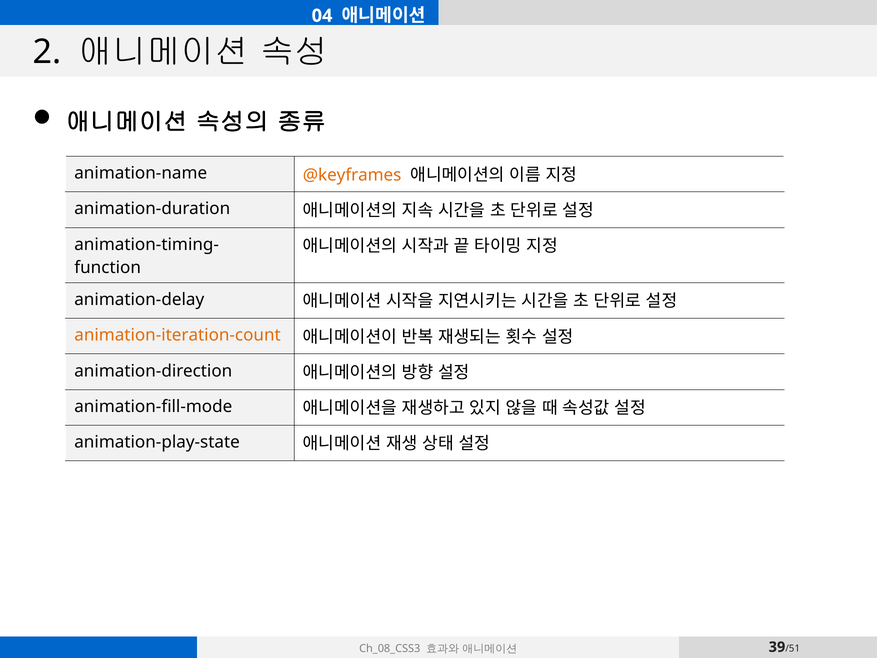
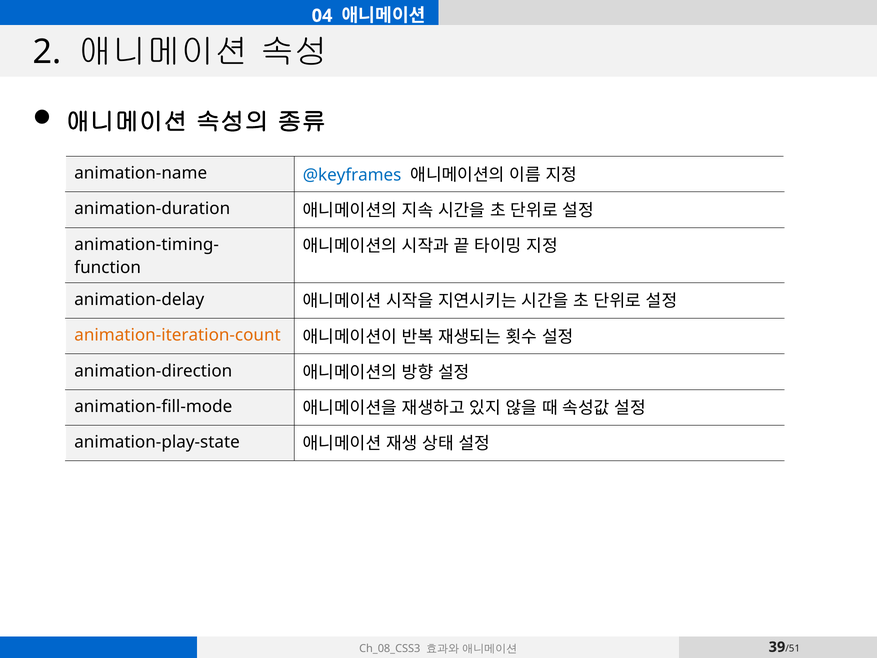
@keyframes colour: orange -> blue
